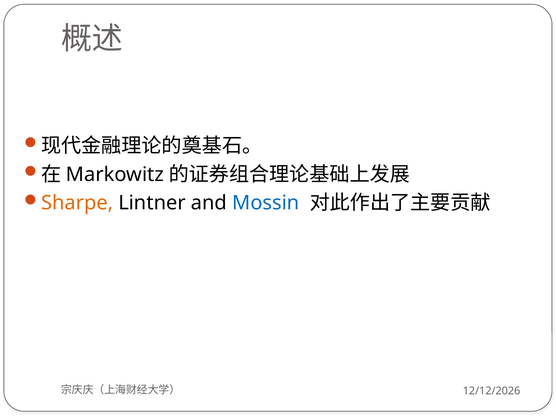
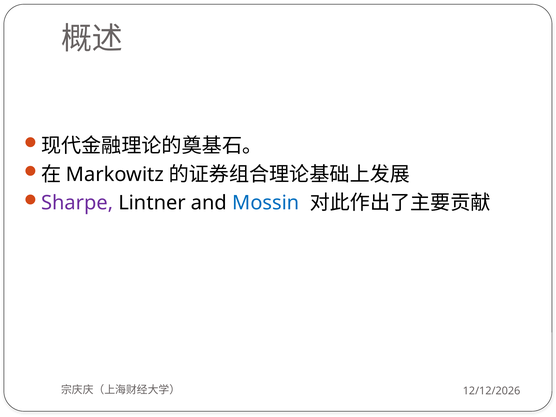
Sharpe colour: orange -> purple
